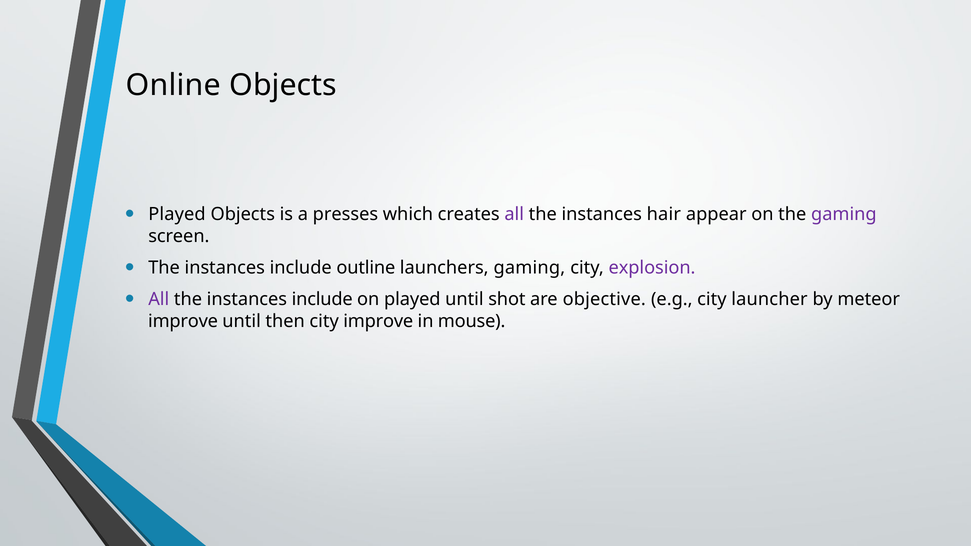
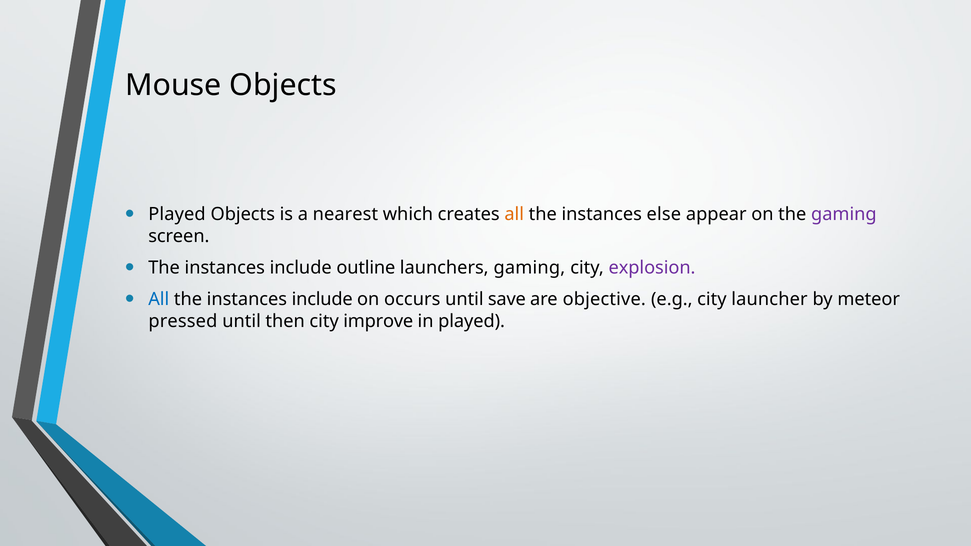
Online: Online -> Mouse
presses: presses -> nearest
all at (514, 214) colour: purple -> orange
hair: hair -> else
All at (159, 299) colour: purple -> blue
on played: played -> occurs
shot: shot -> save
improve at (183, 321): improve -> pressed
in mouse: mouse -> played
